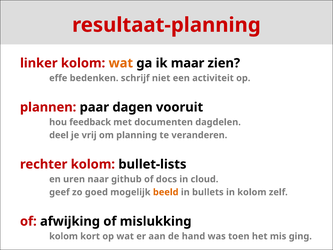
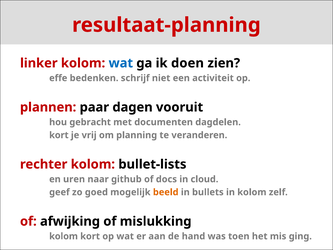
wat at (121, 63) colour: orange -> blue
maar: maar -> doen
feedback: feedback -> gebracht
deel at (59, 135): deel -> kort
